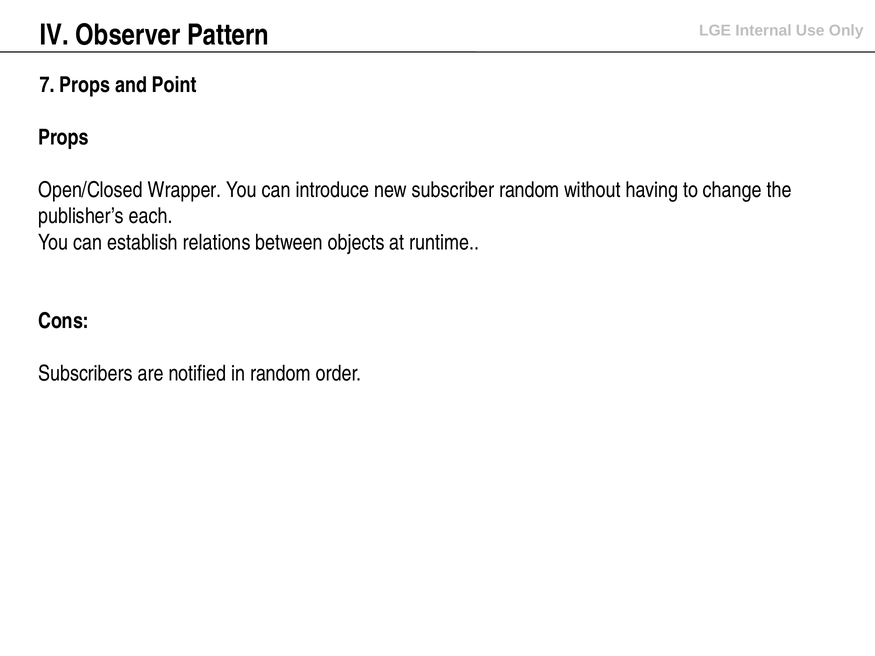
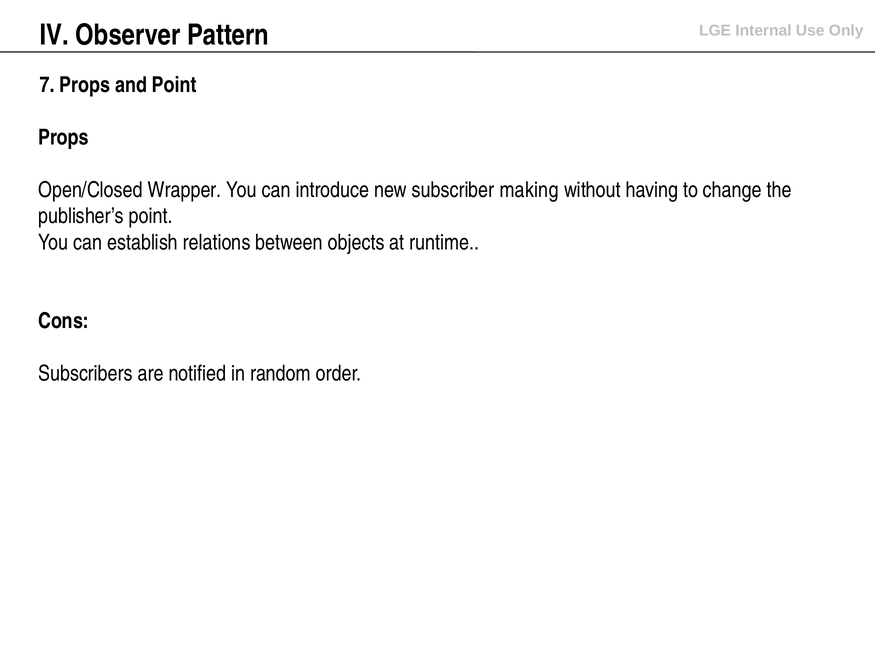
subscriber random: random -> making
publisher’s each: each -> point
